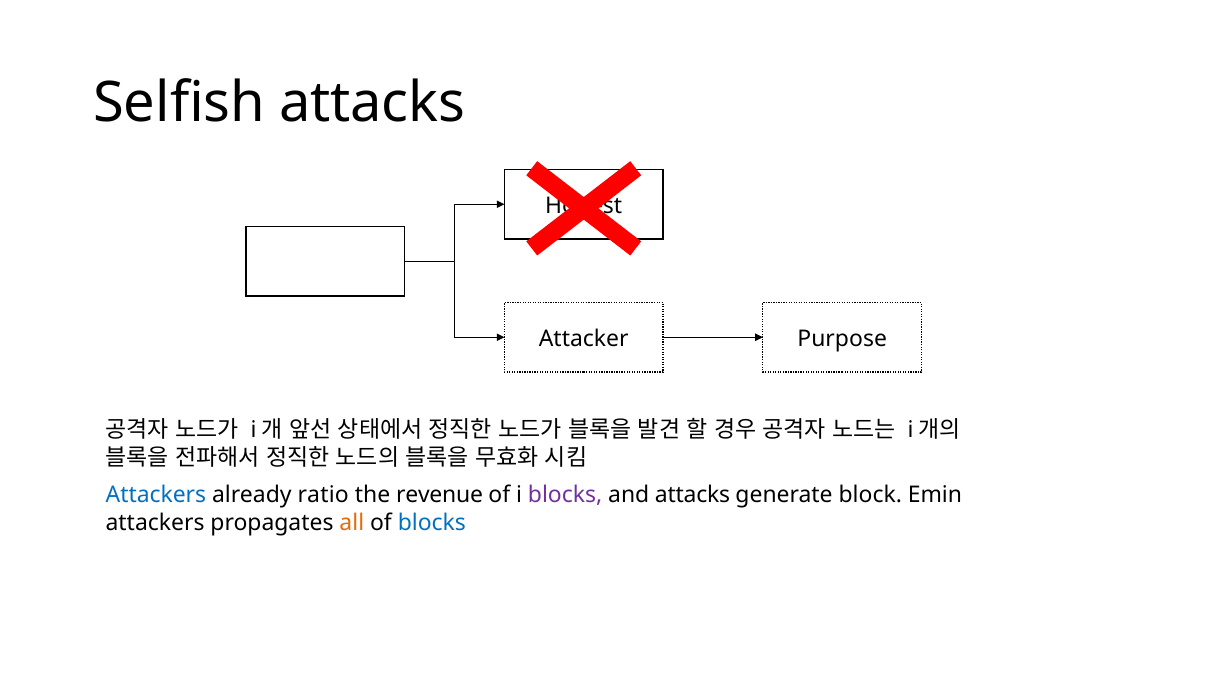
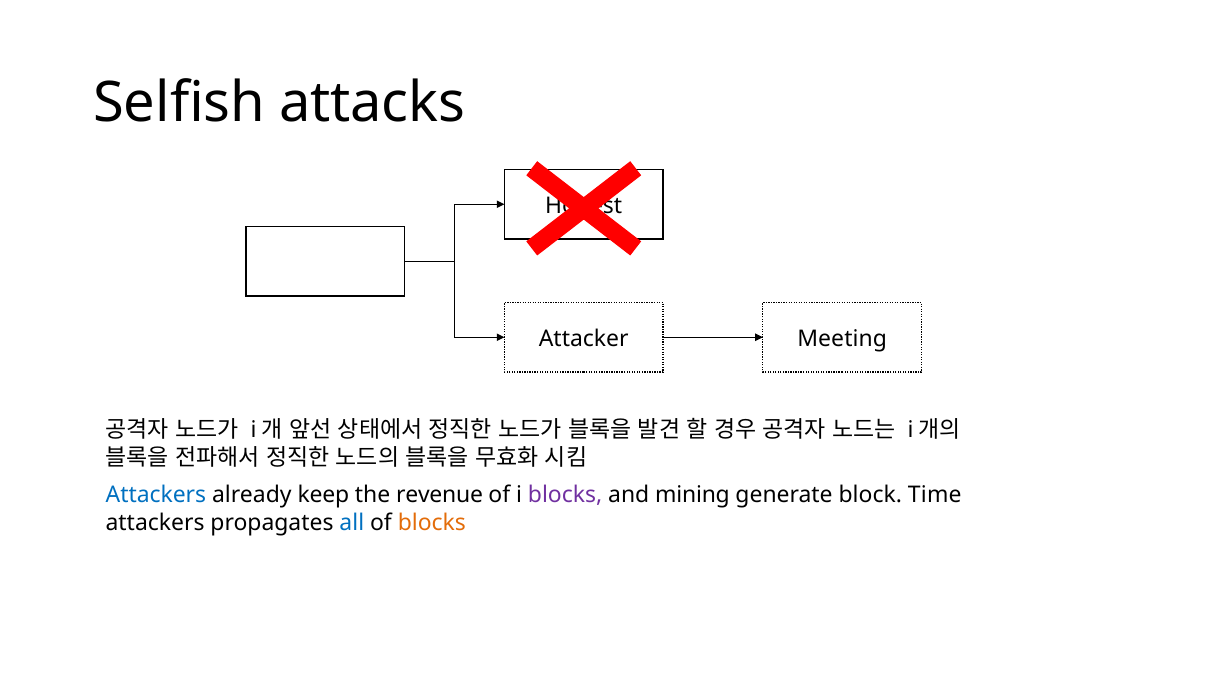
Purpose: Purpose -> Meeting
ratio: ratio -> keep
and attacks: attacks -> mining
Emin: Emin -> Time
all colour: orange -> blue
blocks at (432, 523) colour: blue -> orange
